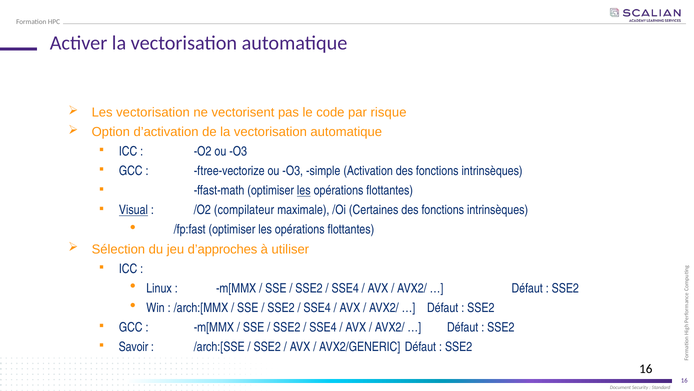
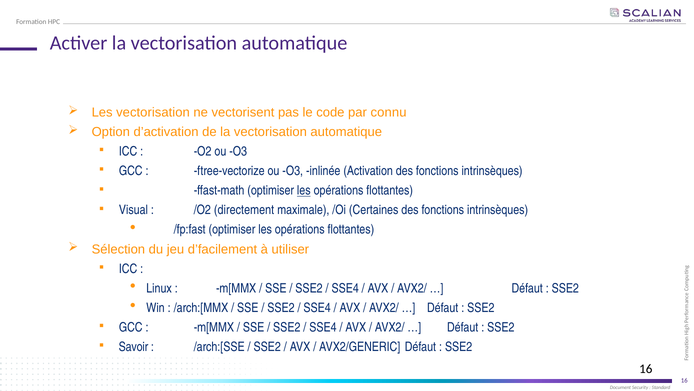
risque: risque -> connu
simple: simple -> inlinée
Visual underline: present -> none
compilateur: compilateur -> directement
d’approches: d’approches -> d’facilement
